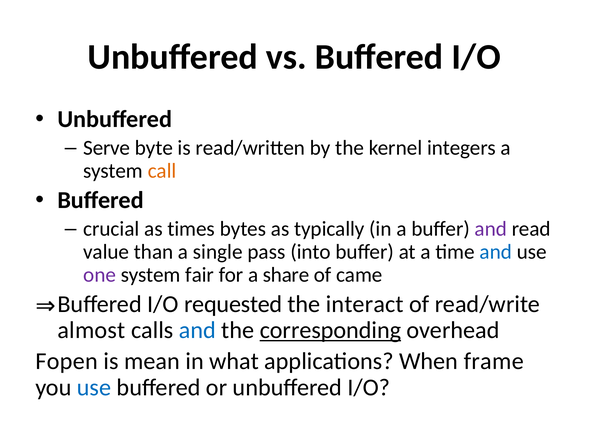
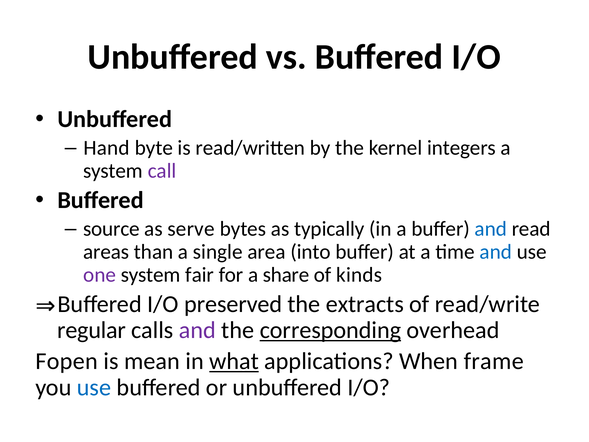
Serve: Serve -> Hand
call colour: orange -> purple
crucial: crucial -> source
times: times -> serve
and at (491, 229) colour: purple -> blue
value: value -> areas
pass: pass -> area
came: came -> kinds
requested: requested -> preserved
interact: interact -> extracts
almost: almost -> regular
and at (197, 330) colour: blue -> purple
what underline: none -> present
